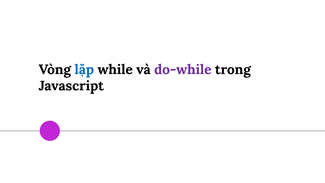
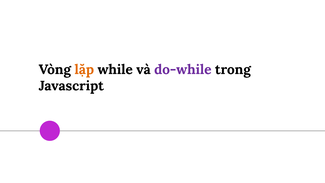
lặp colour: blue -> orange
